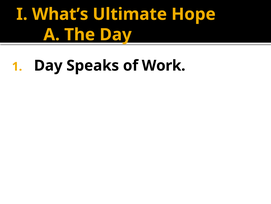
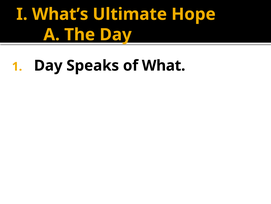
Work: Work -> What
